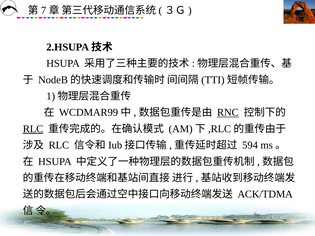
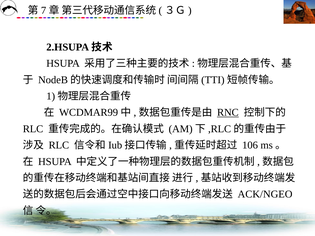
RLC at (33, 129) underline: present -> none
594: 594 -> 106
ACK/TDMA: ACK/TDMA -> ACK/NGEO
